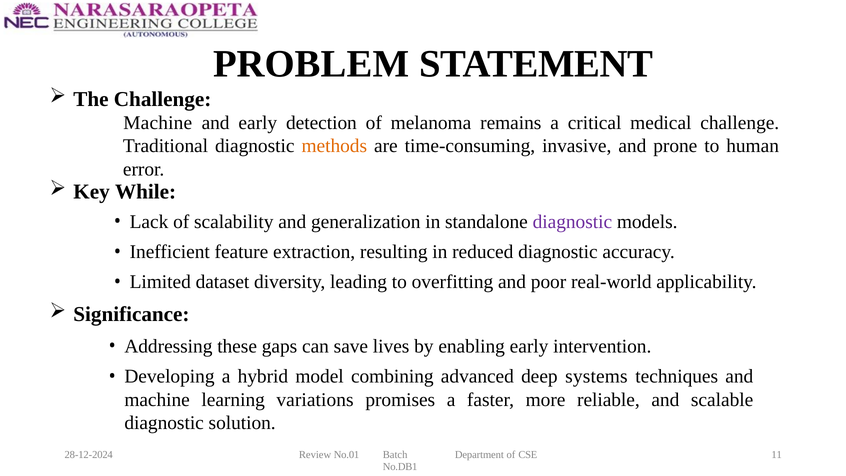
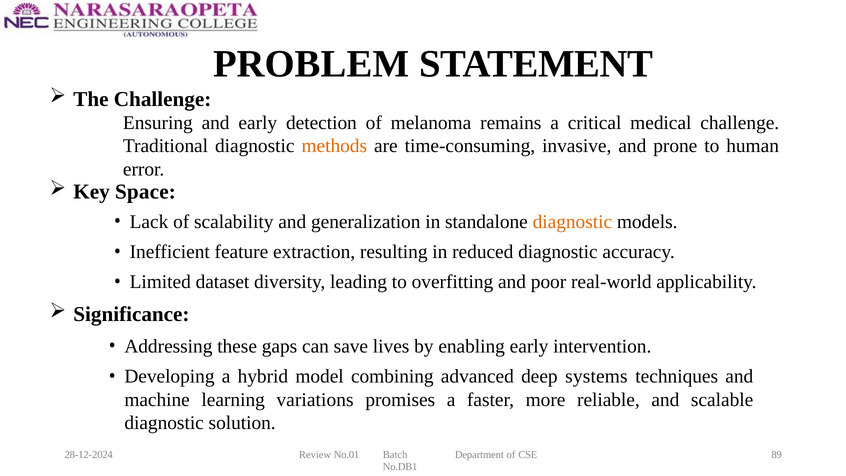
Machine at (158, 123): Machine -> Ensuring
While: While -> Space
diagnostic at (572, 222) colour: purple -> orange
11: 11 -> 89
